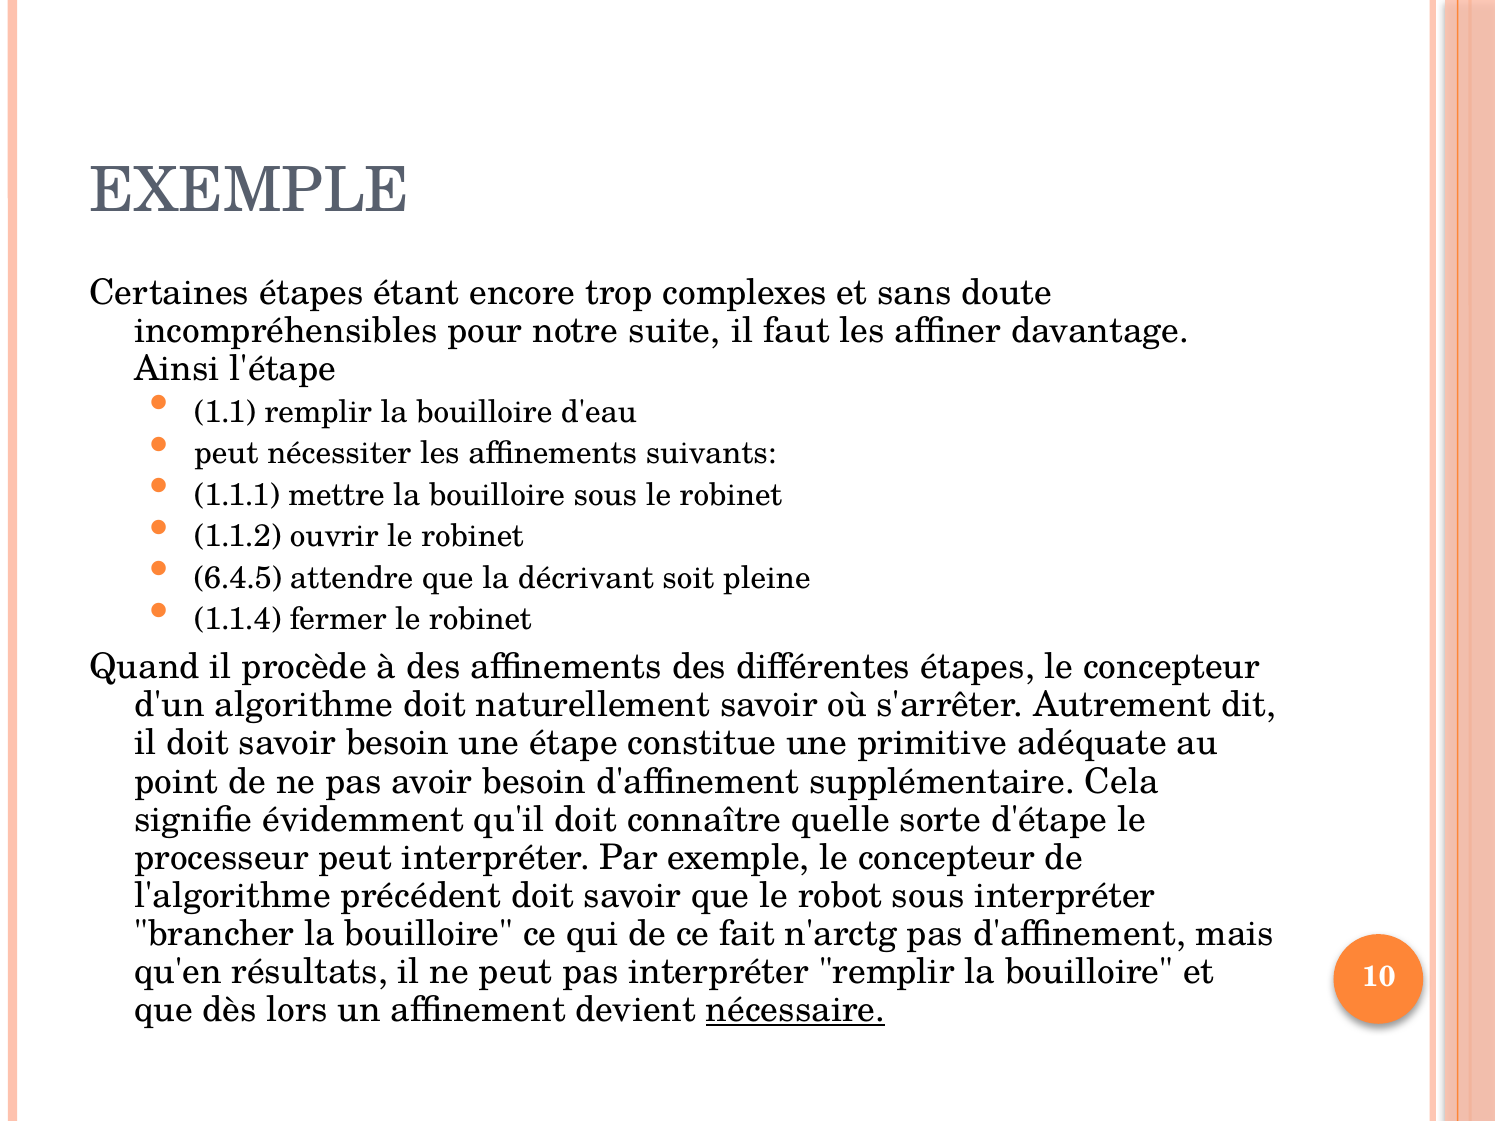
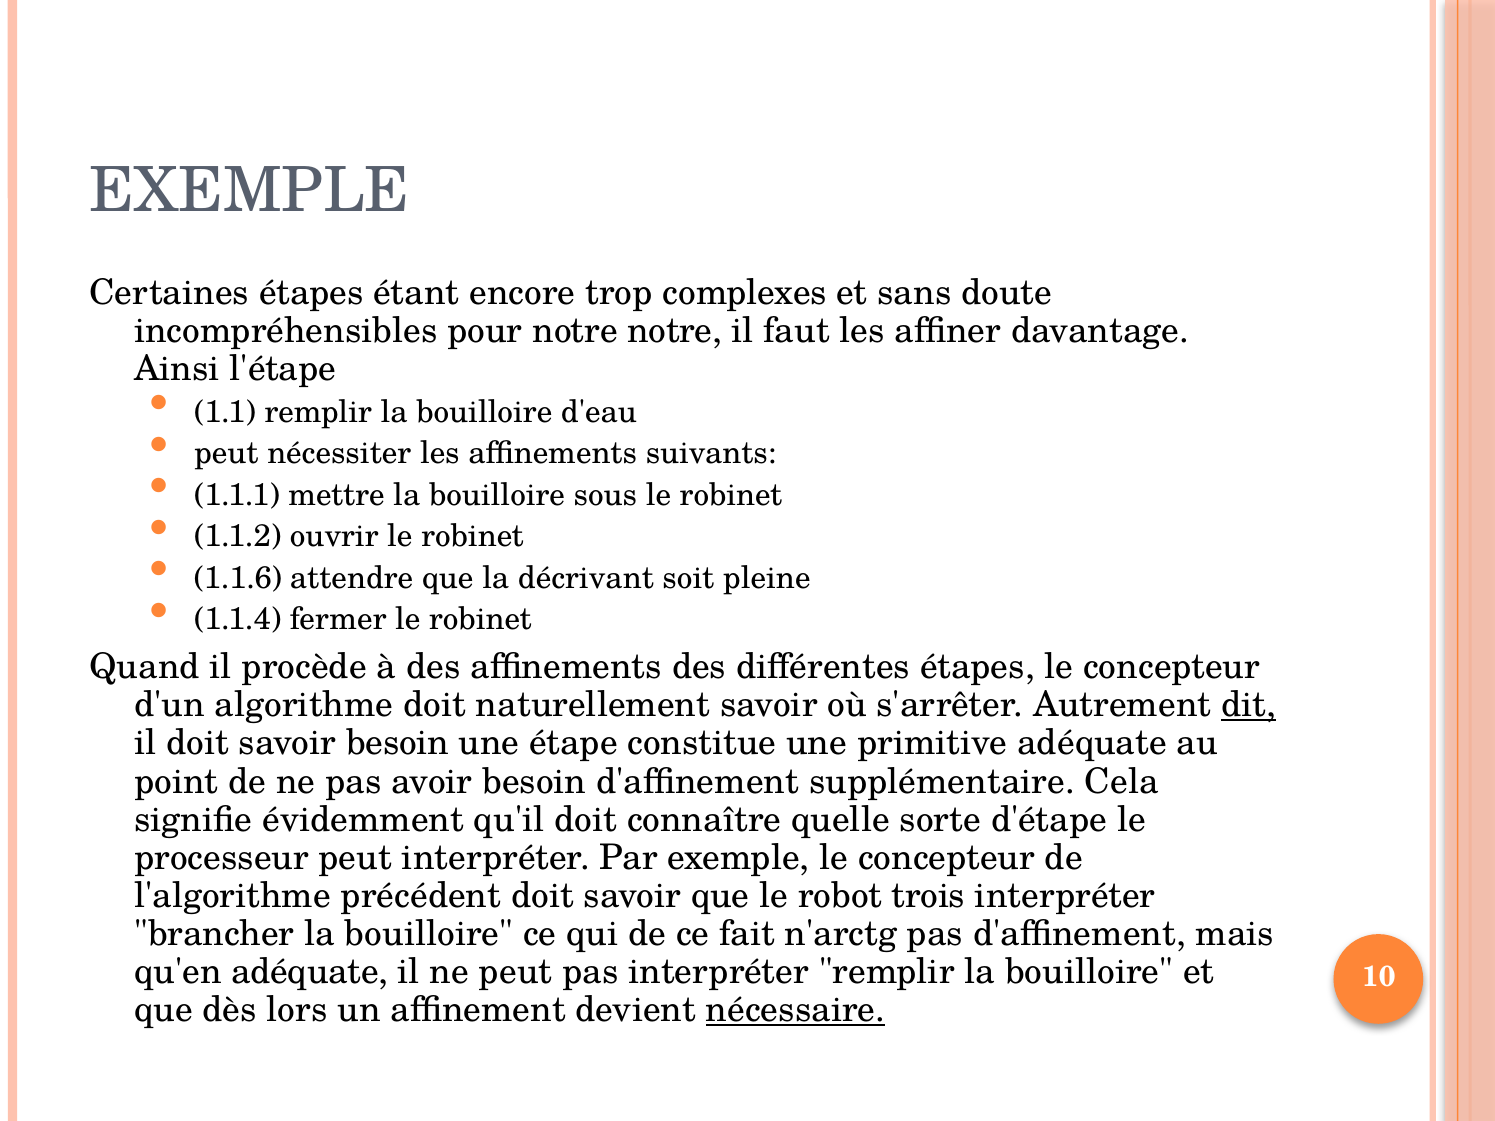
notre suite: suite -> notre
6.4.5: 6.4.5 -> 1.1.6
dit underline: none -> present
robot sous: sous -> trois
qu'en résultats: résultats -> adéquate
